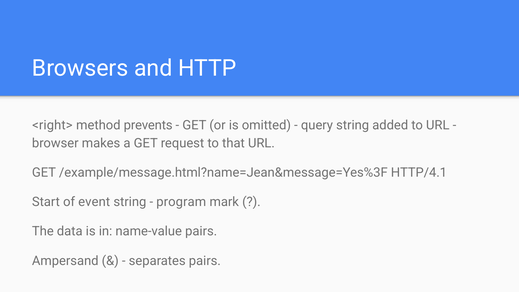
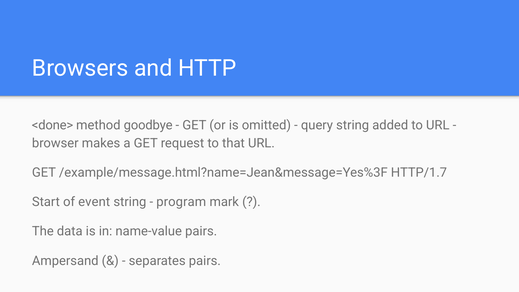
<right>: <right> -> <done>
prevents: prevents -> goodbye
HTTP/4.1: HTTP/4.1 -> HTTP/1.7
